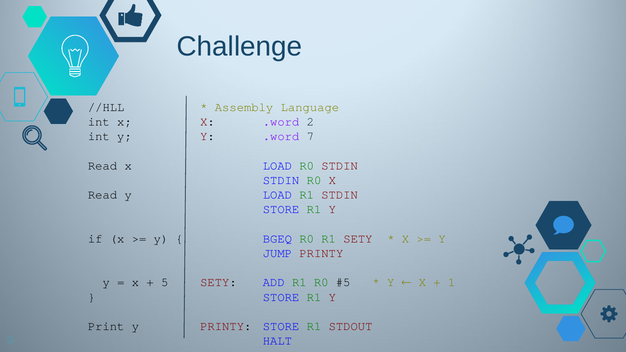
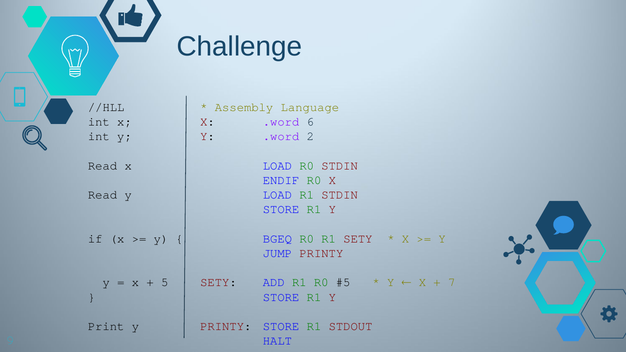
2: 2 -> 6
7: 7 -> 2
STDIN at (281, 180): STDIN -> ENDIF
1: 1 -> 7
